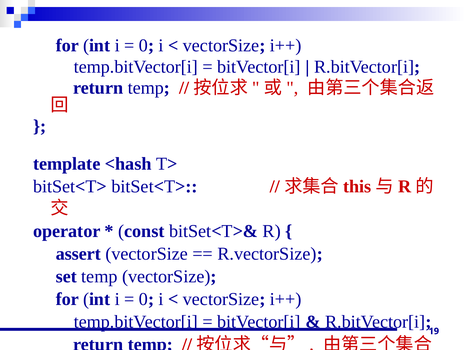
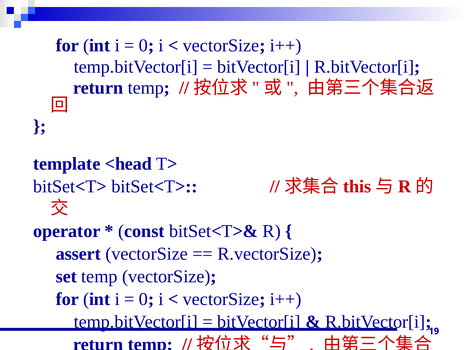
<hash: <hash -> <head
